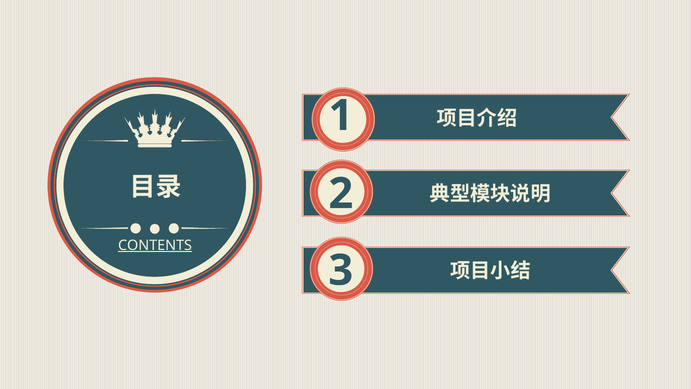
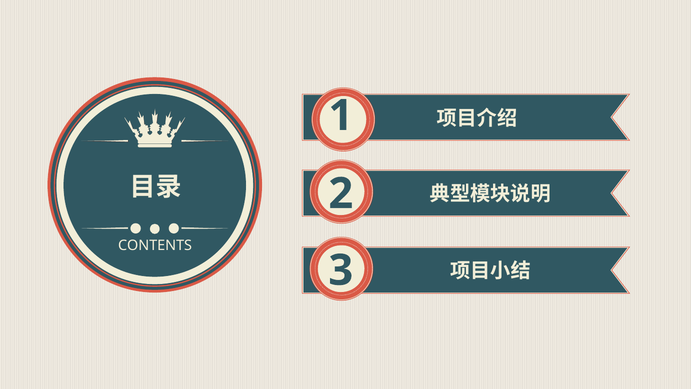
CONTENTS underline: present -> none
